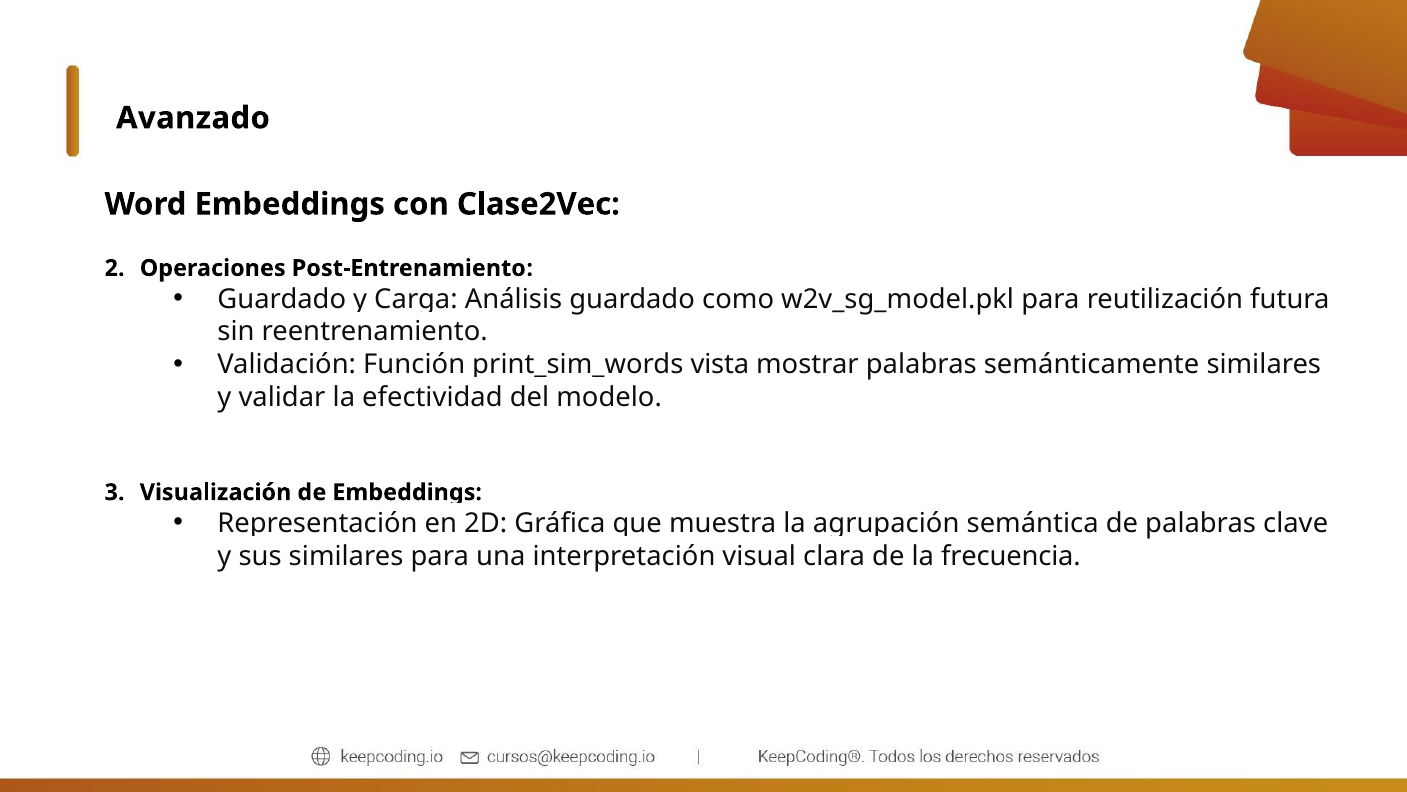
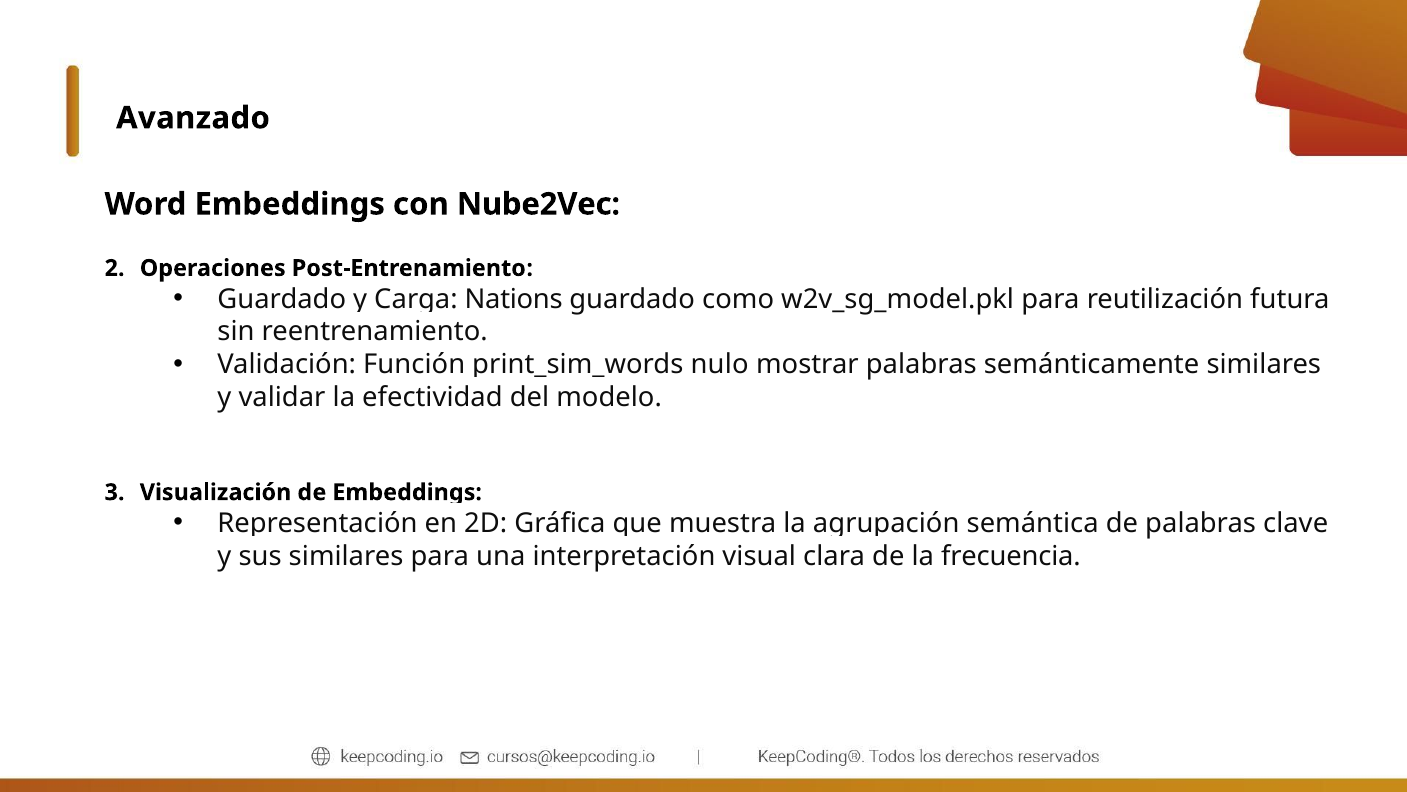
Clase2Vec: Clase2Vec -> Nube2Vec
Análisis: Análisis -> Nations
vista: vista -> nulo
